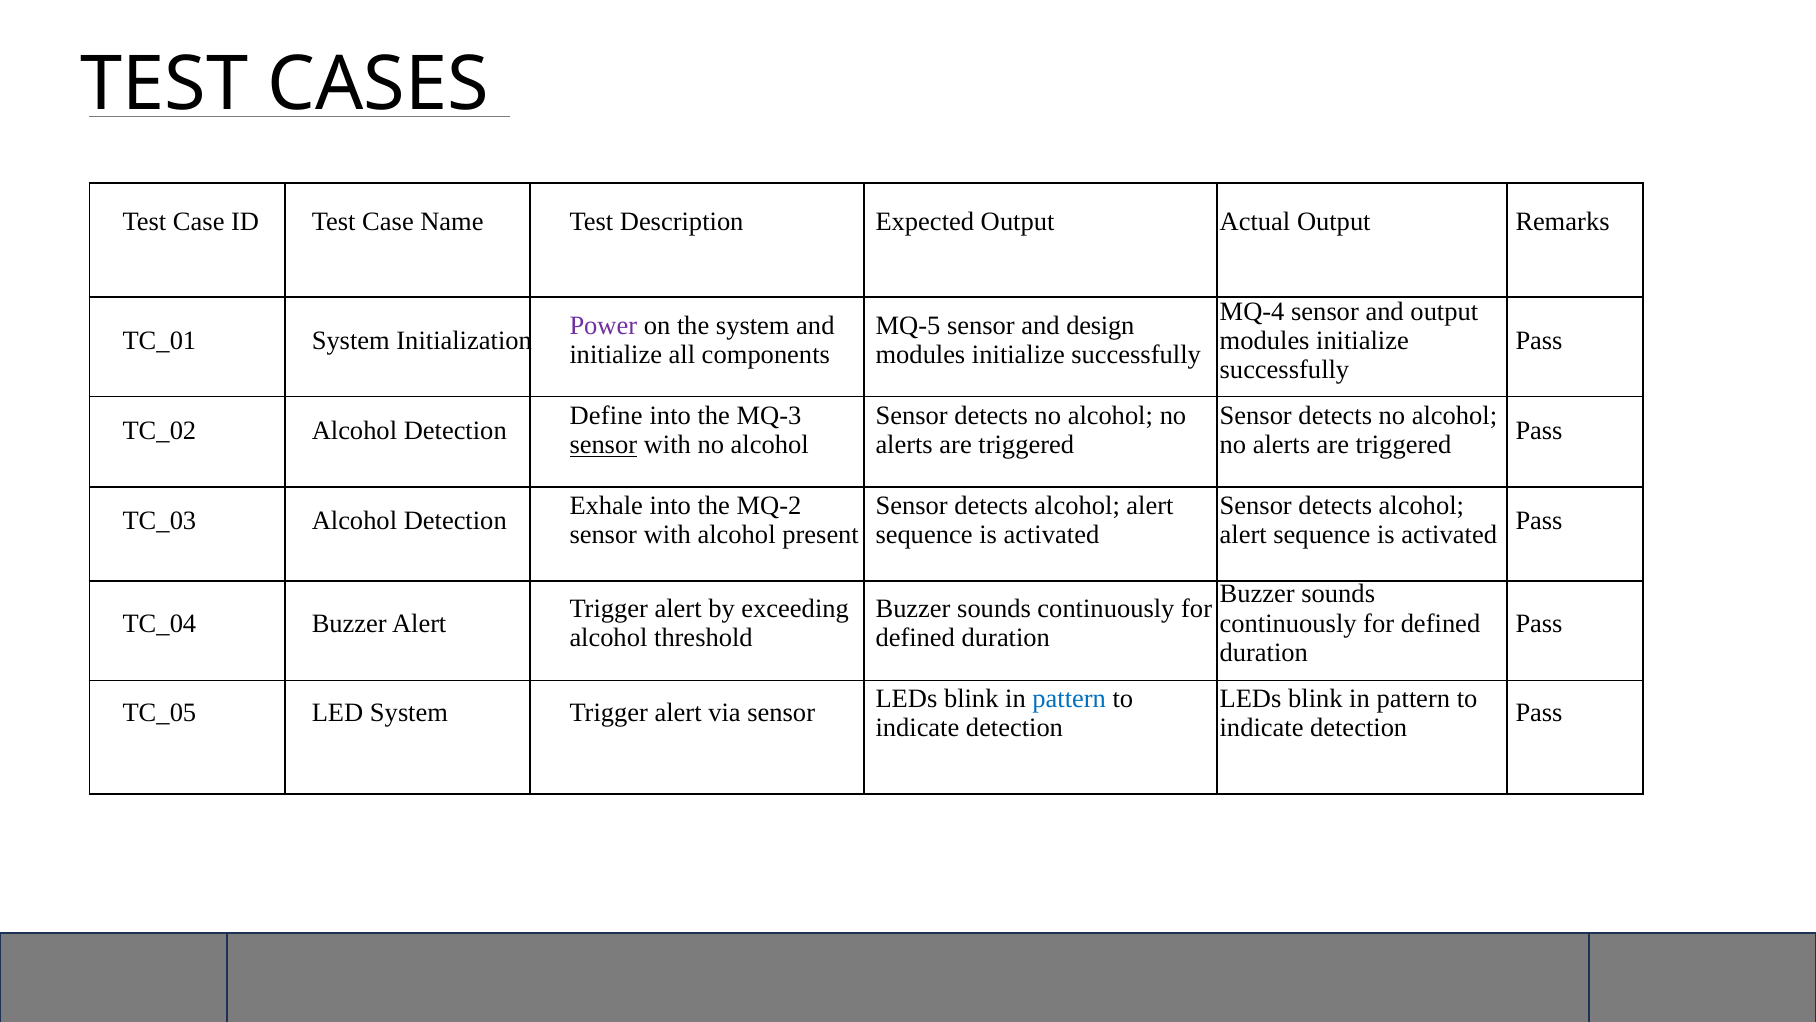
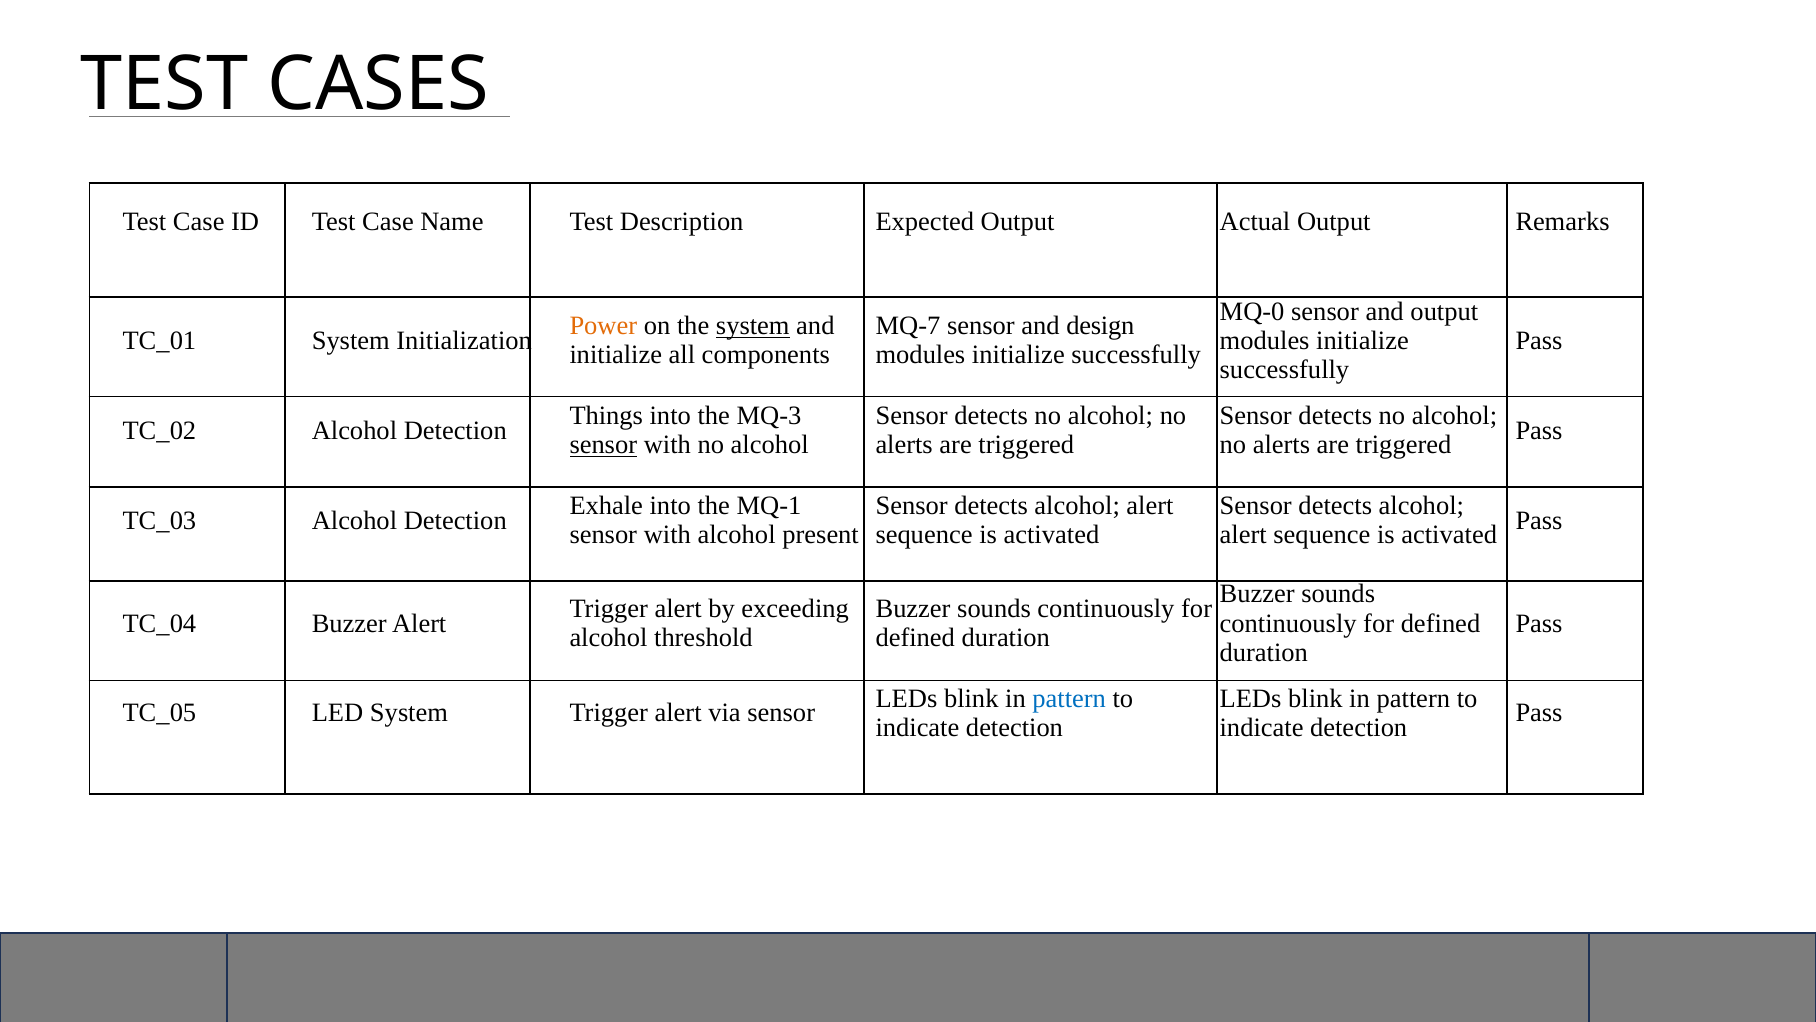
MQ-4: MQ-4 -> MQ-0
Power colour: purple -> orange
system at (753, 326) underline: none -> present
MQ-5: MQ-5 -> MQ-7
Define: Define -> Things
MQ-2: MQ-2 -> MQ-1
